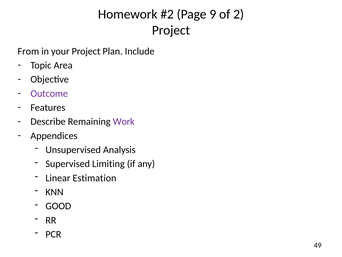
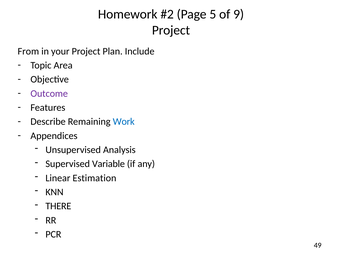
9: 9 -> 5
2: 2 -> 9
Work colour: purple -> blue
Limiting: Limiting -> Variable
GOOD: GOOD -> THERE
